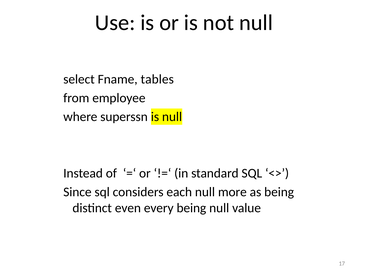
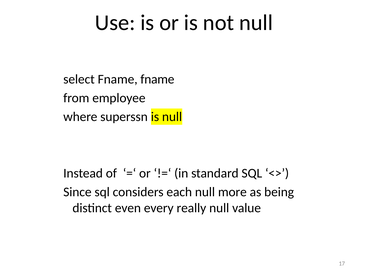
Fname tables: tables -> fname
every being: being -> really
